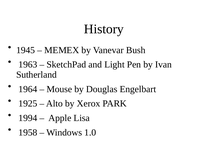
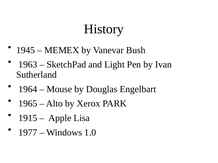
1925: 1925 -> 1965
1994: 1994 -> 1915
1958: 1958 -> 1977
